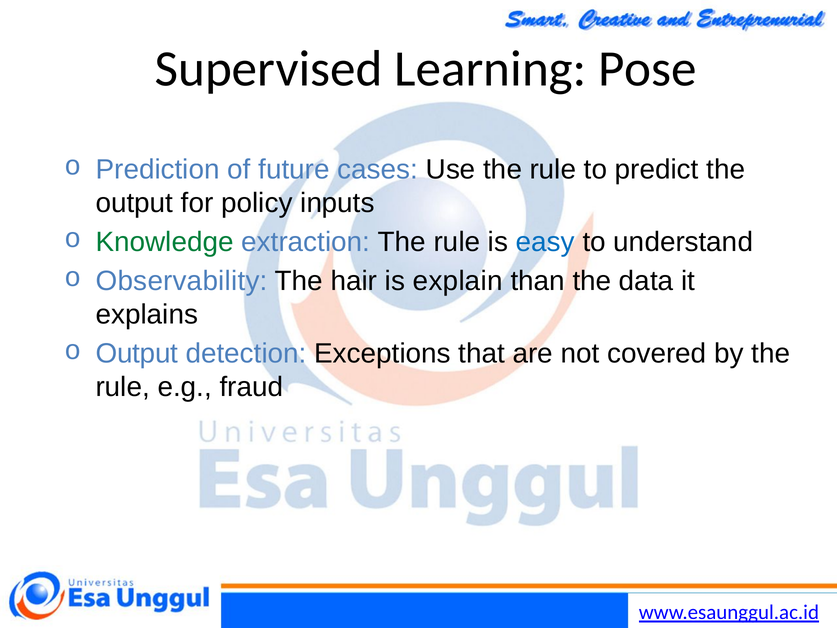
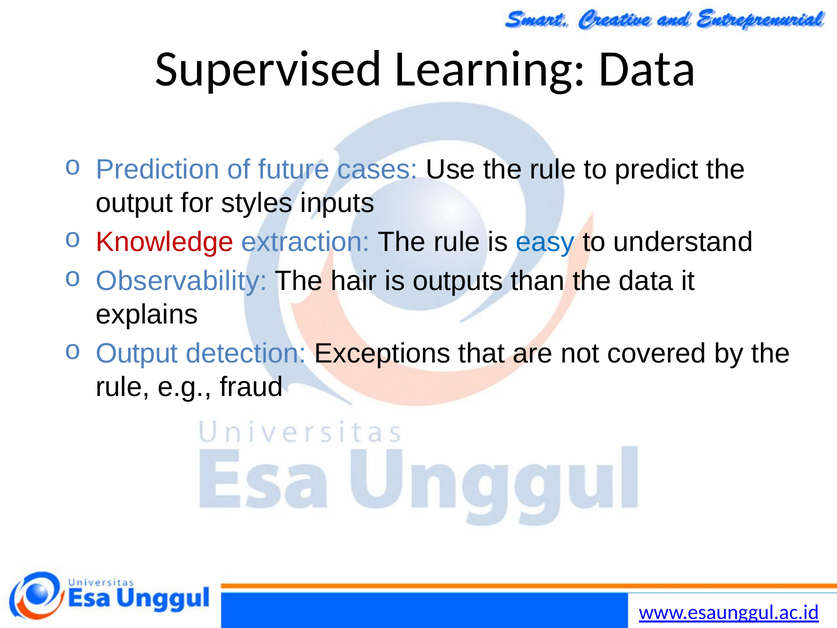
Learning Pose: Pose -> Data
policy: policy -> styles
Knowledge colour: green -> red
explain: explain -> outputs
